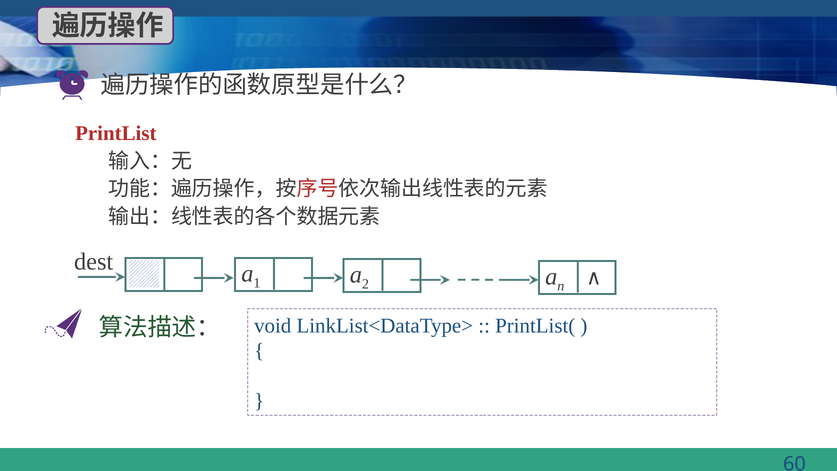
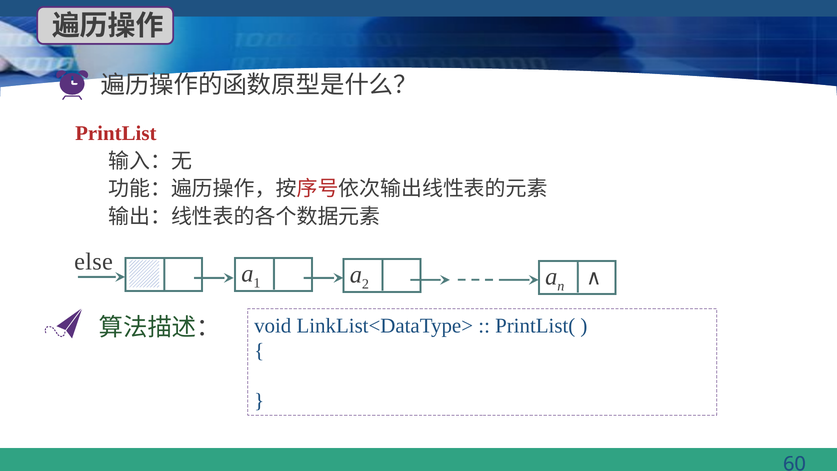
dest: dest -> else
